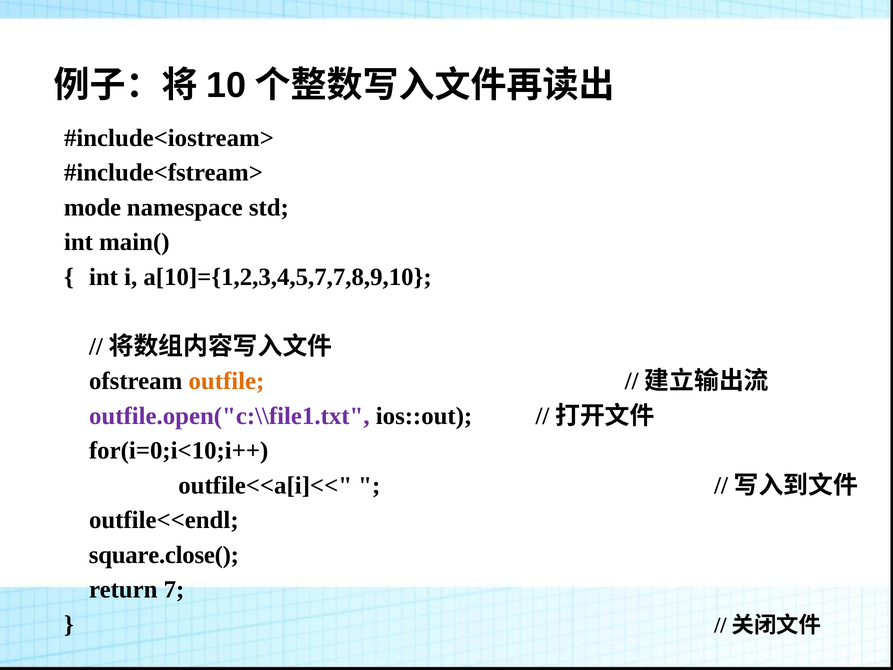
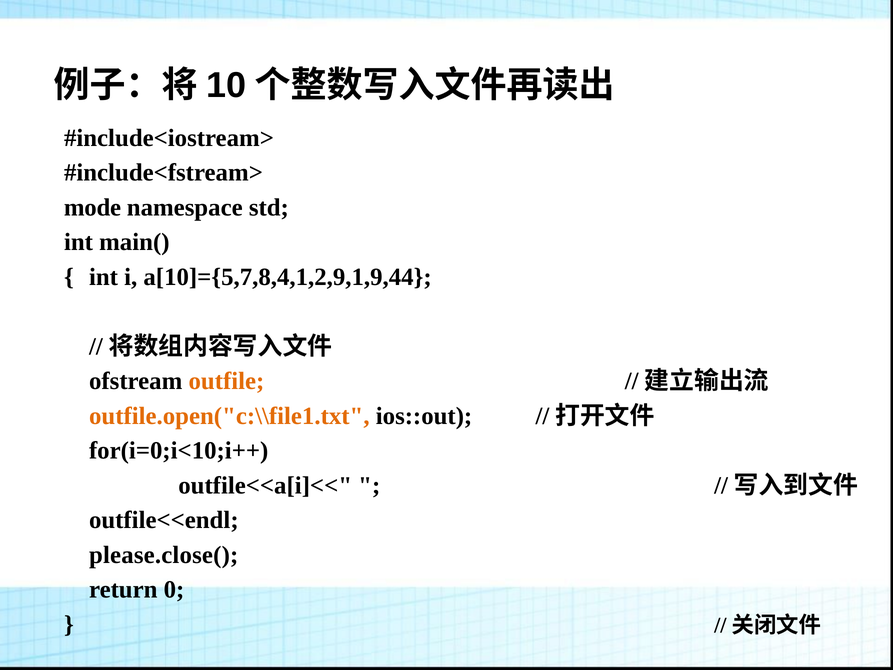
a[10]={1,2,3,4,5,7,7,8,9,10: a[10]={1,2,3,4,5,7,7,8,9,10 -> a[10]={5,7,8,4,1,2,9,1,9,44
outfile.open("c:\\file1.txt colour: purple -> orange
square.close(: square.close( -> please.close(
7: 7 -> 0
